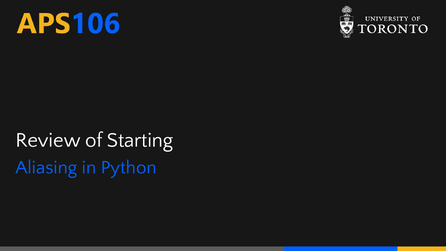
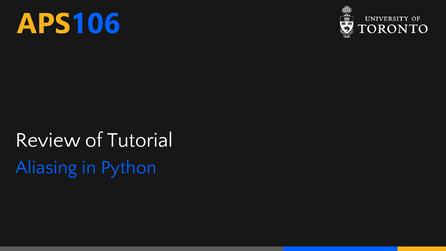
Starting: Starting -> Tutorial
